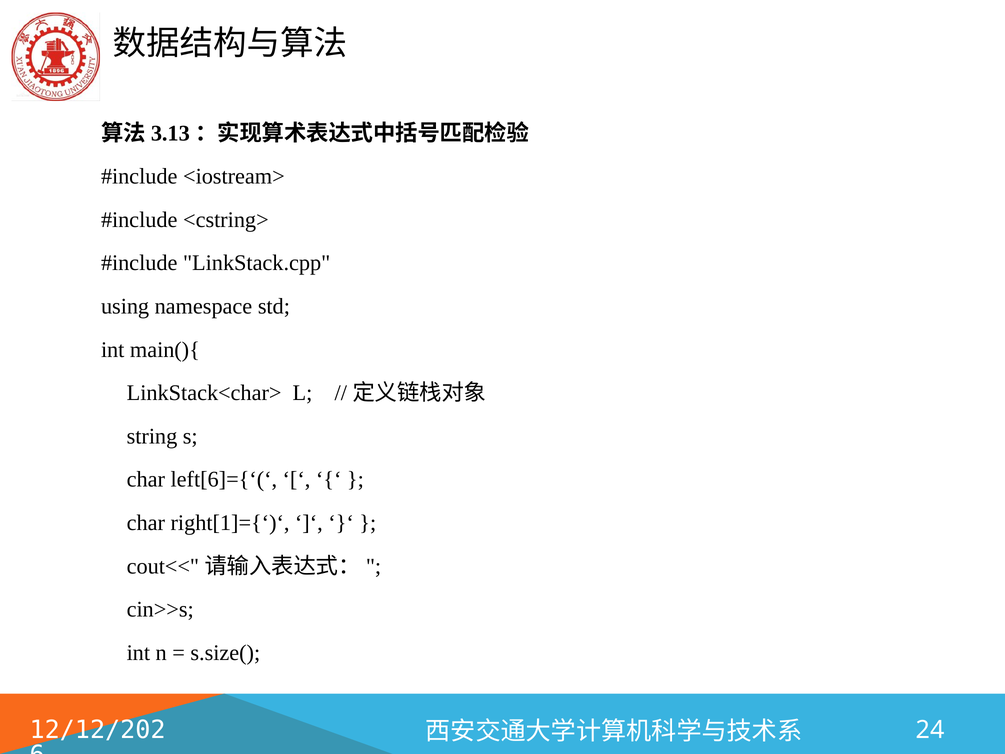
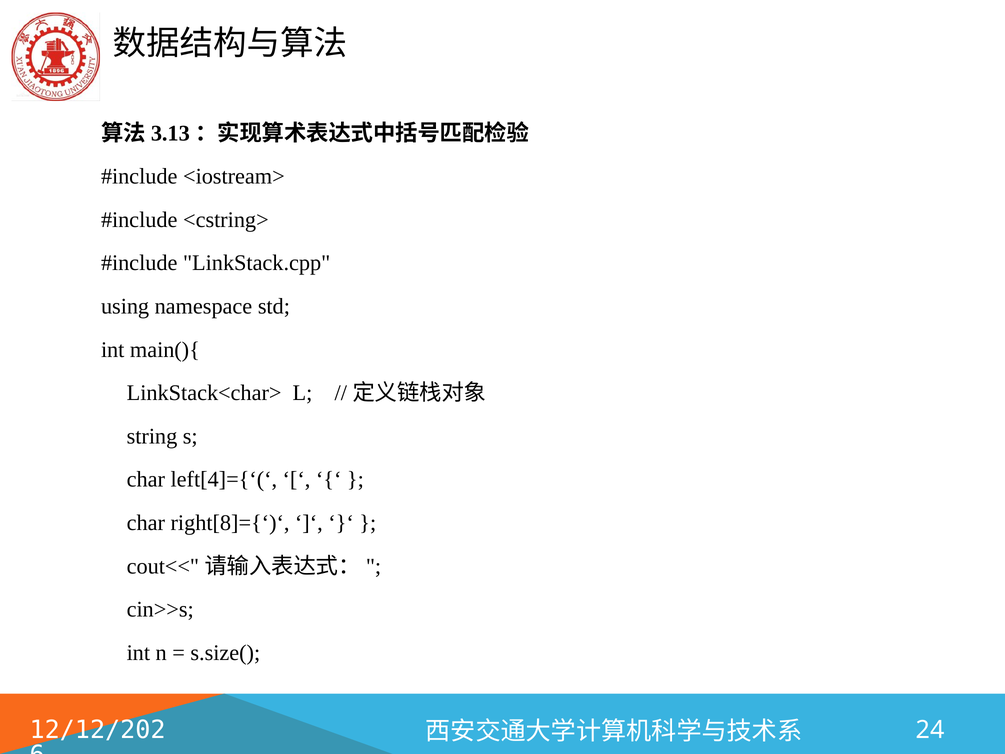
left[6]={‘(‘: left[6]={‘(‘ -> left[4]={‘(‘
right[1]={‘)‘: right[1]={‘)‘ -> right[8]={‘)‘
